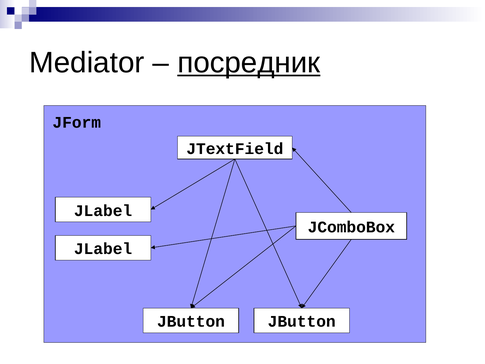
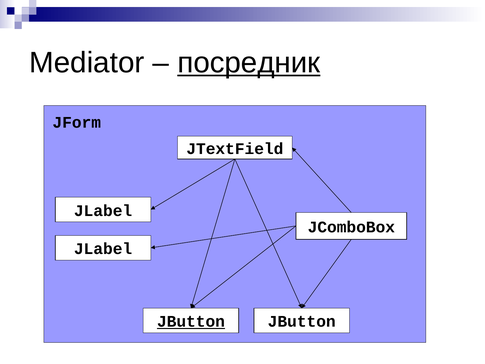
JButton at (191, 321) underline: none -> present
